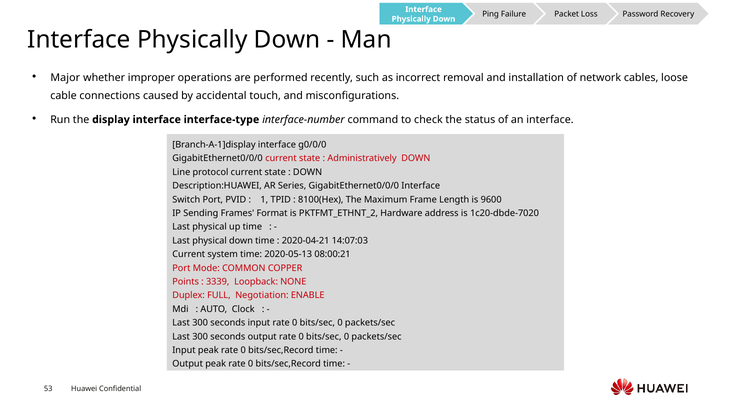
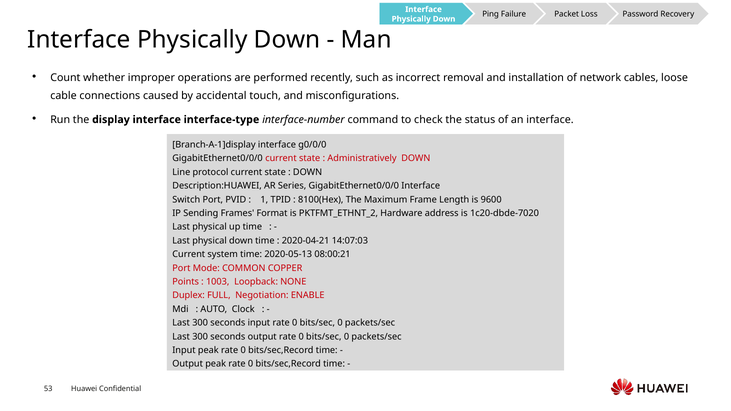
Major: Major -> Count
3339: 3339 -> 1003
